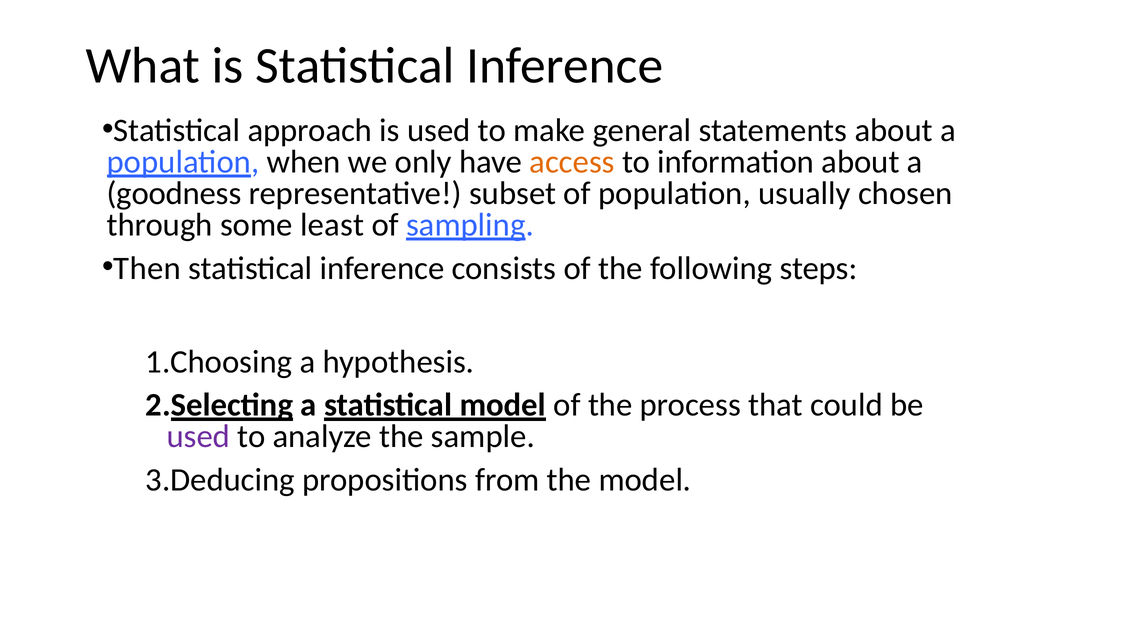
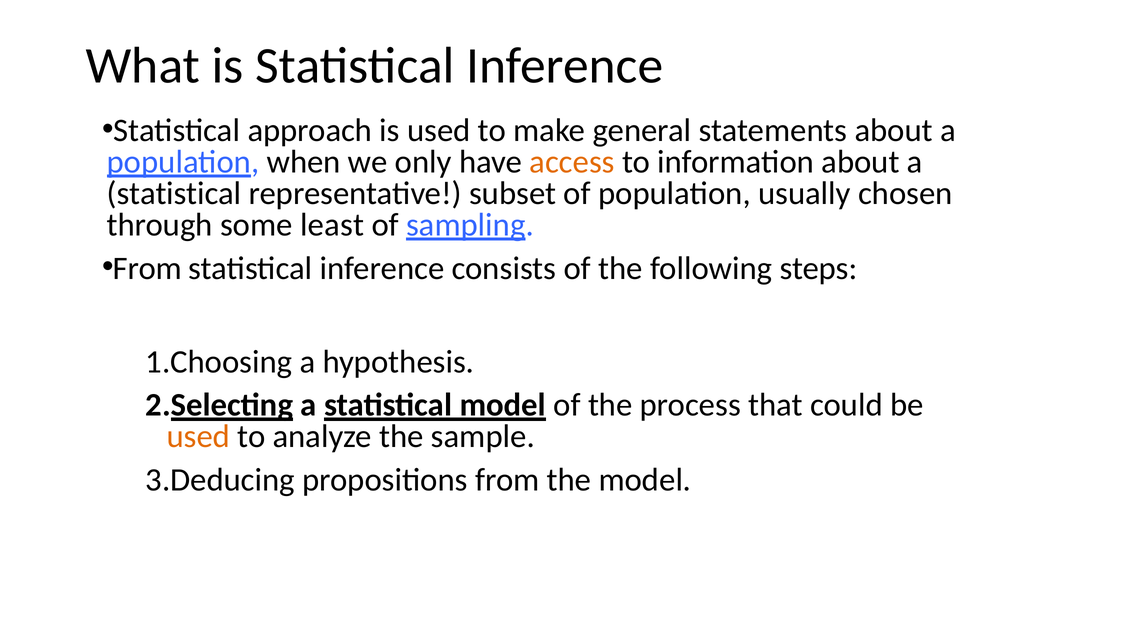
goodness at (174, 194): goodness -> statistical
Then at (147, 268): Then -> From
used at (198, 437) colour: purple -> orange
